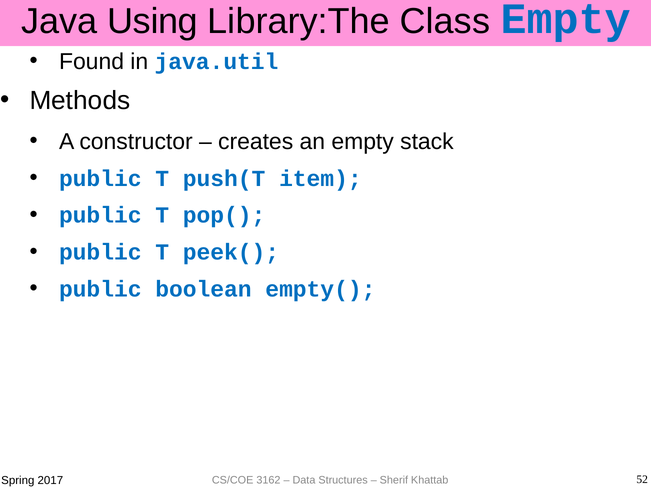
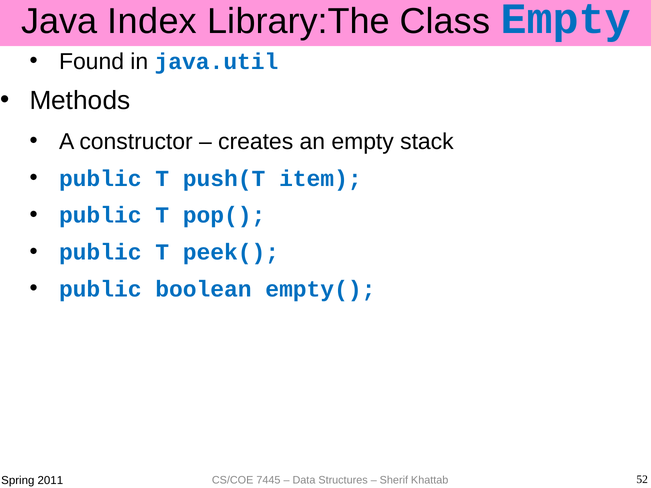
Using: Using -> Index
2017: 2017 -> 2011
3162: 3162 -> 7445
